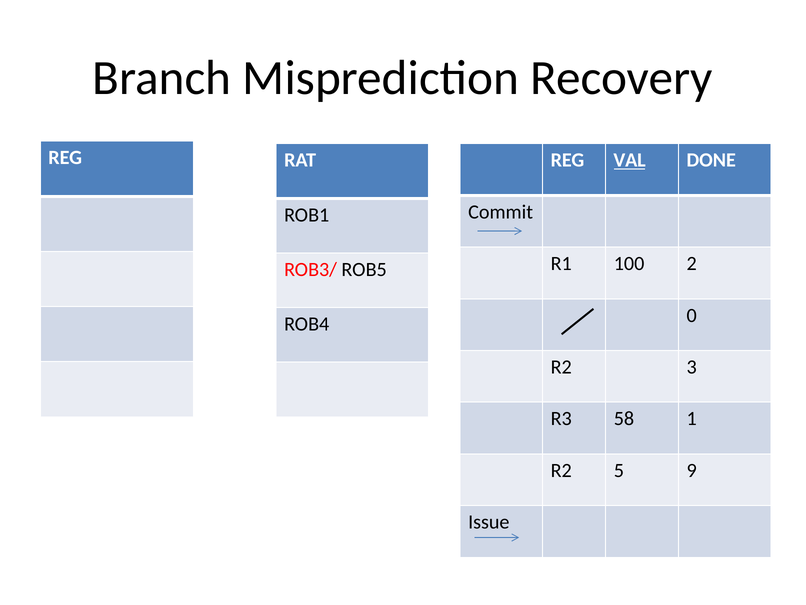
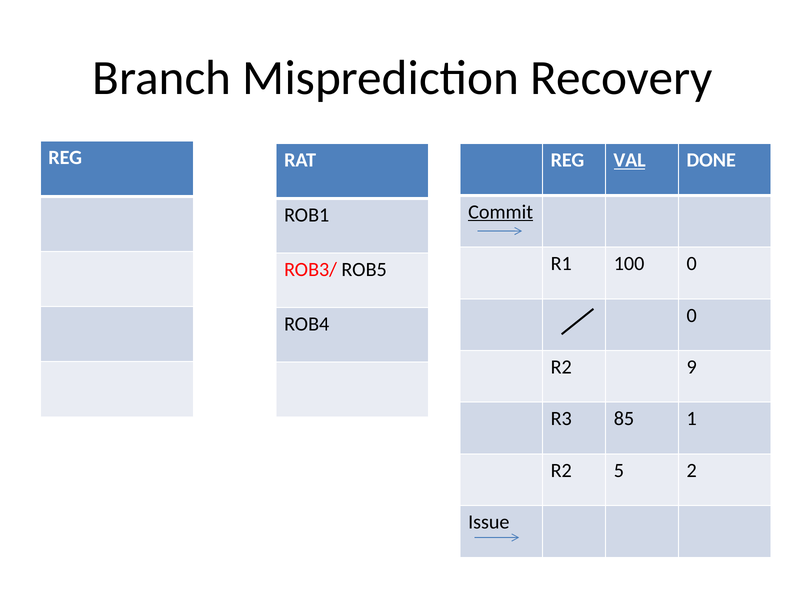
Commit underline: none -> present
100 2: 2 -> 0
3: 3 -> 9
58: 58 -> 85
9: 9 -> 2
